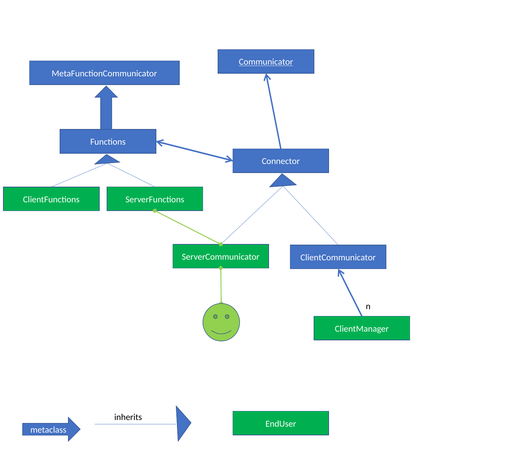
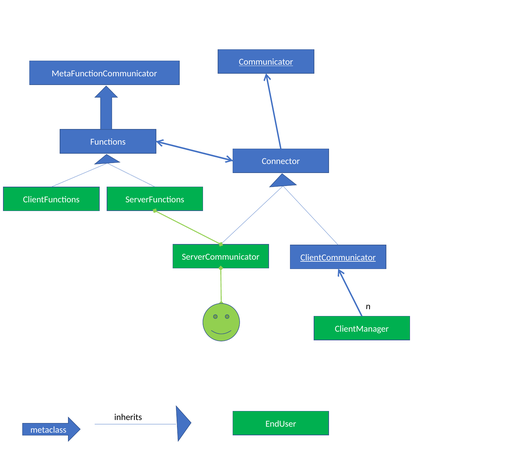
ClientCommunicator underline: none -> present
